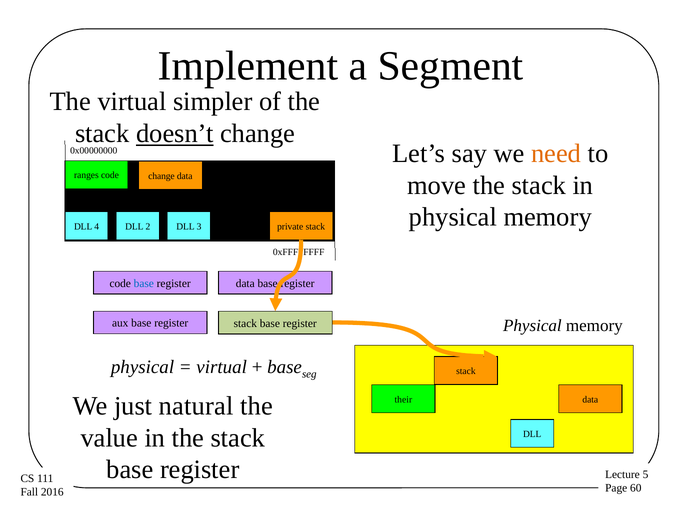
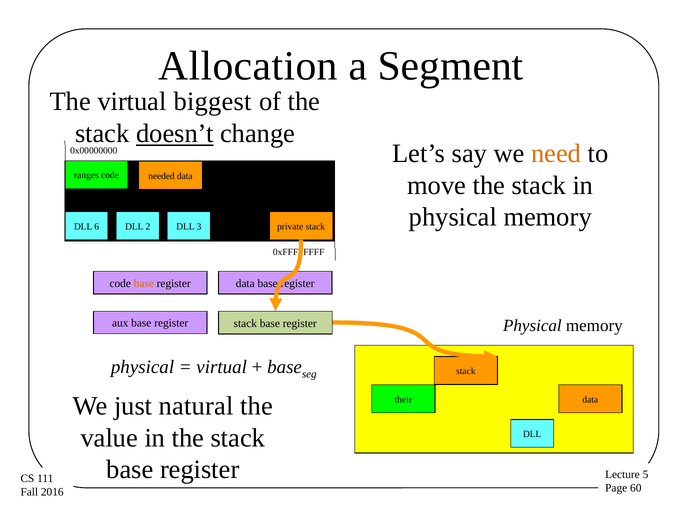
Implement: Implement -> Allocation
simpler: simpler -> biggest
code change: change -> needed
4: 4 -> 6
base at (144, 284) colour: blue -> orange
